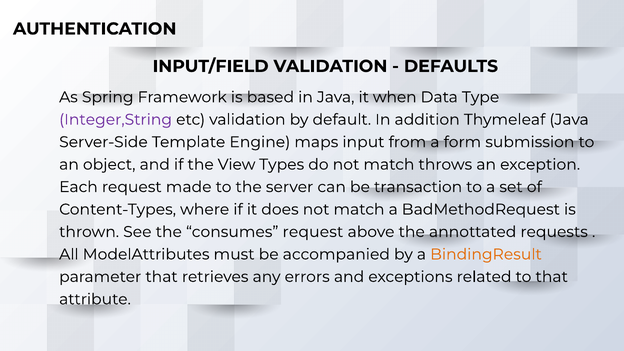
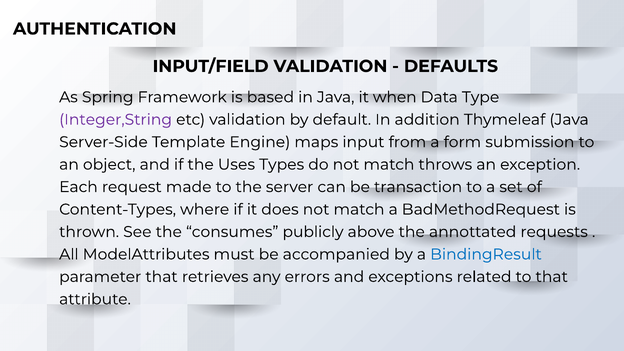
View: View -> Uses
consumes request: request -> publicly
BindingResult colour: orange -> blue
